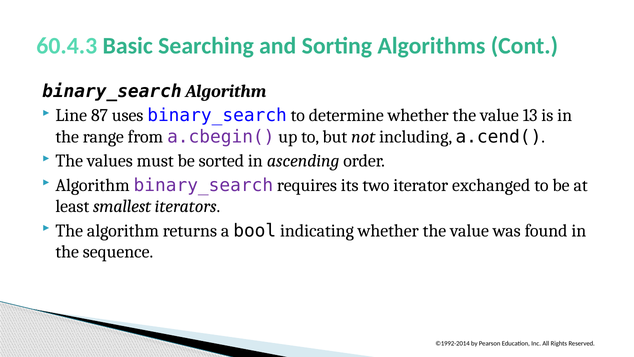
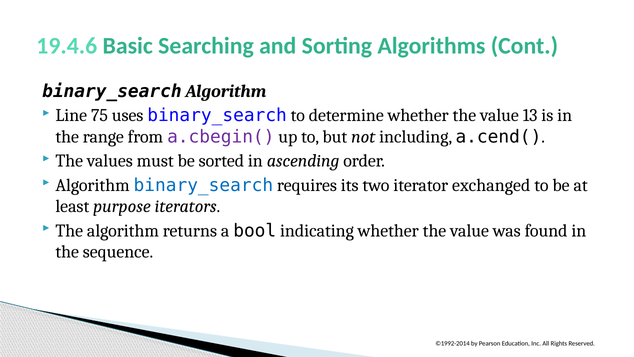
60.4.3: 60.4.3 -> 19.4.6
87: 87 -> 75
binary_search at (203, 185) colour: purple -> blue
smallest: smallest -> purpose
